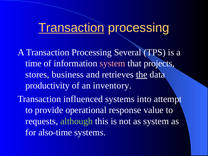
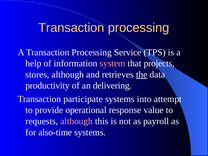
Transaction at (71, 28) underline: present -> none
Several: Several -> Service
time: time -> help
stores business: business -> although
inventory: inventory -> delivering
influenced: influenced -> participate
although at (77, 121) colour: light green -> pink
as system: system -> payroll
